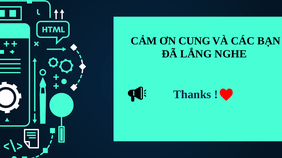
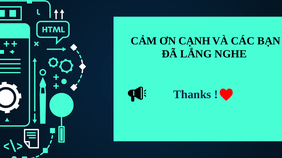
CUNG: CUNG -> CẠNH
